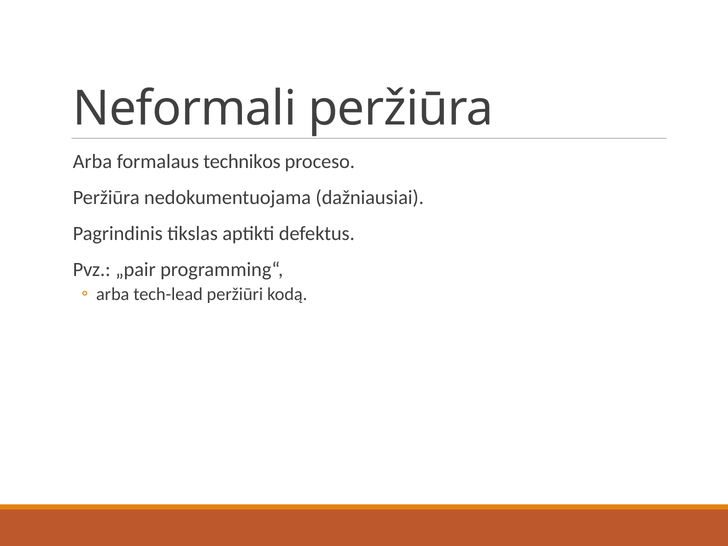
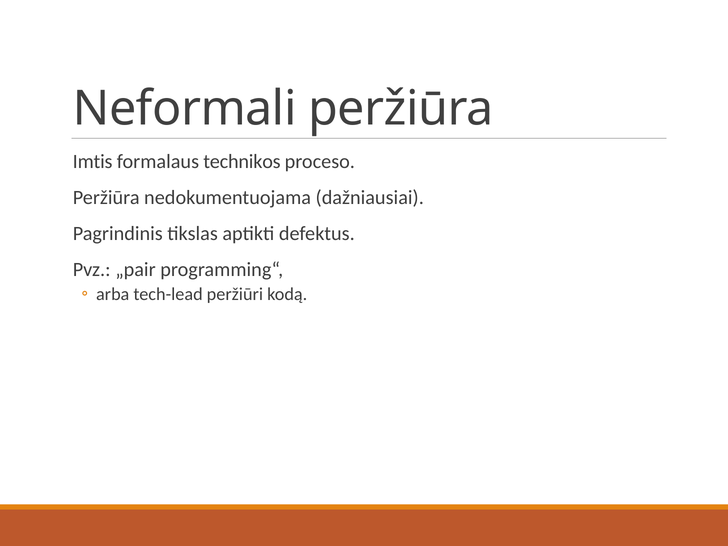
Arba at (92, 161): Arba -> Imtis
